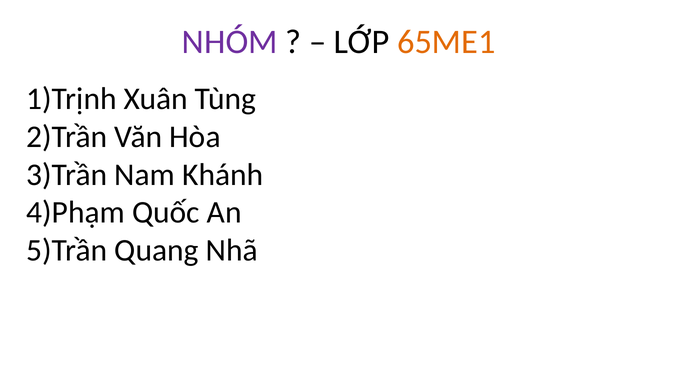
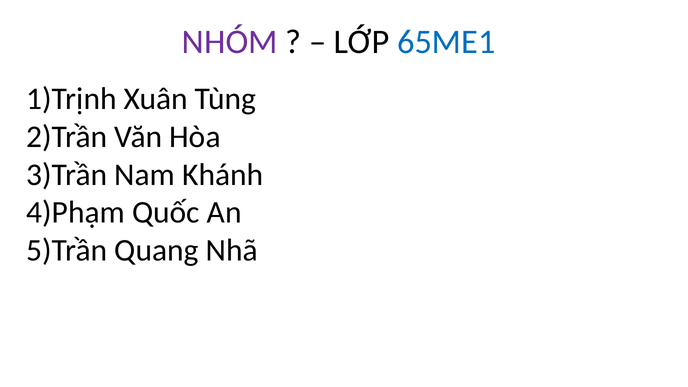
65ME1 colour: orange -> blue
